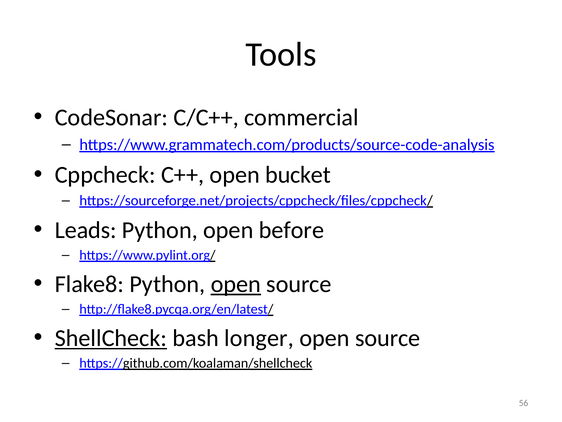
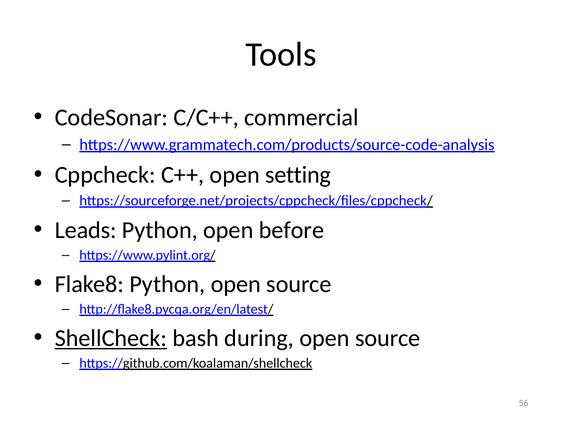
bucket: bucket -> setting
open at (236, 284) underline: present -> none
longer: longer -> during
